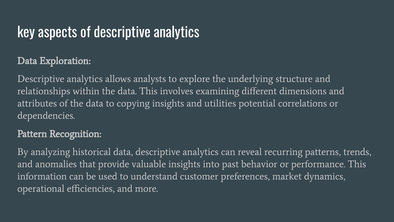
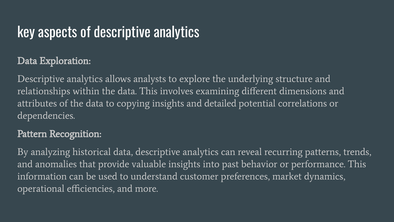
utilities: utilities -> detailed
